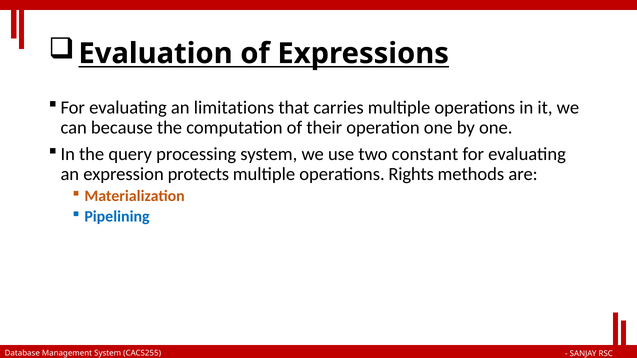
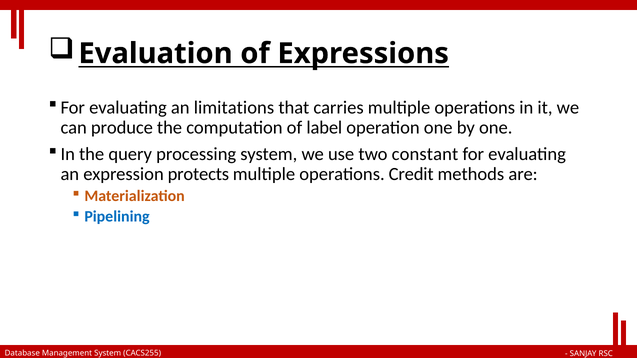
because: because -> produce
their: their -> label
Rights: Rights -> Credit
